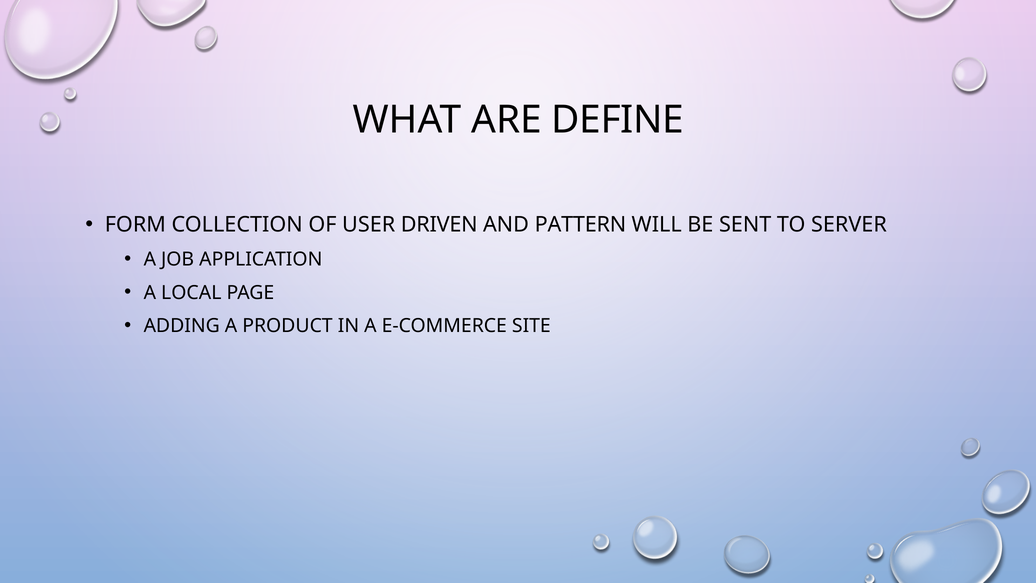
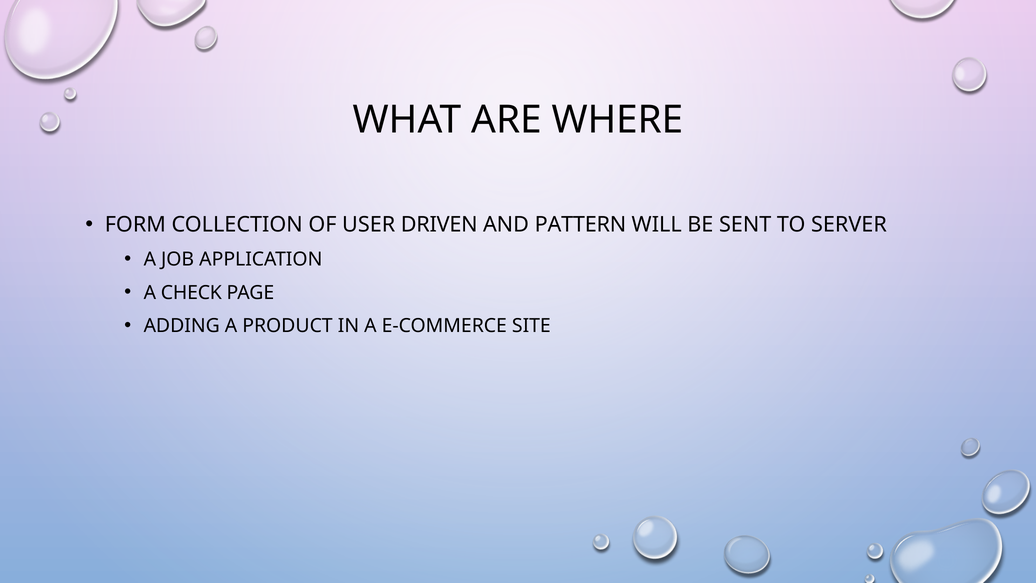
DEFINE: DEFINE -> WHERE
LOCAL: LOCAL -> CHECK
